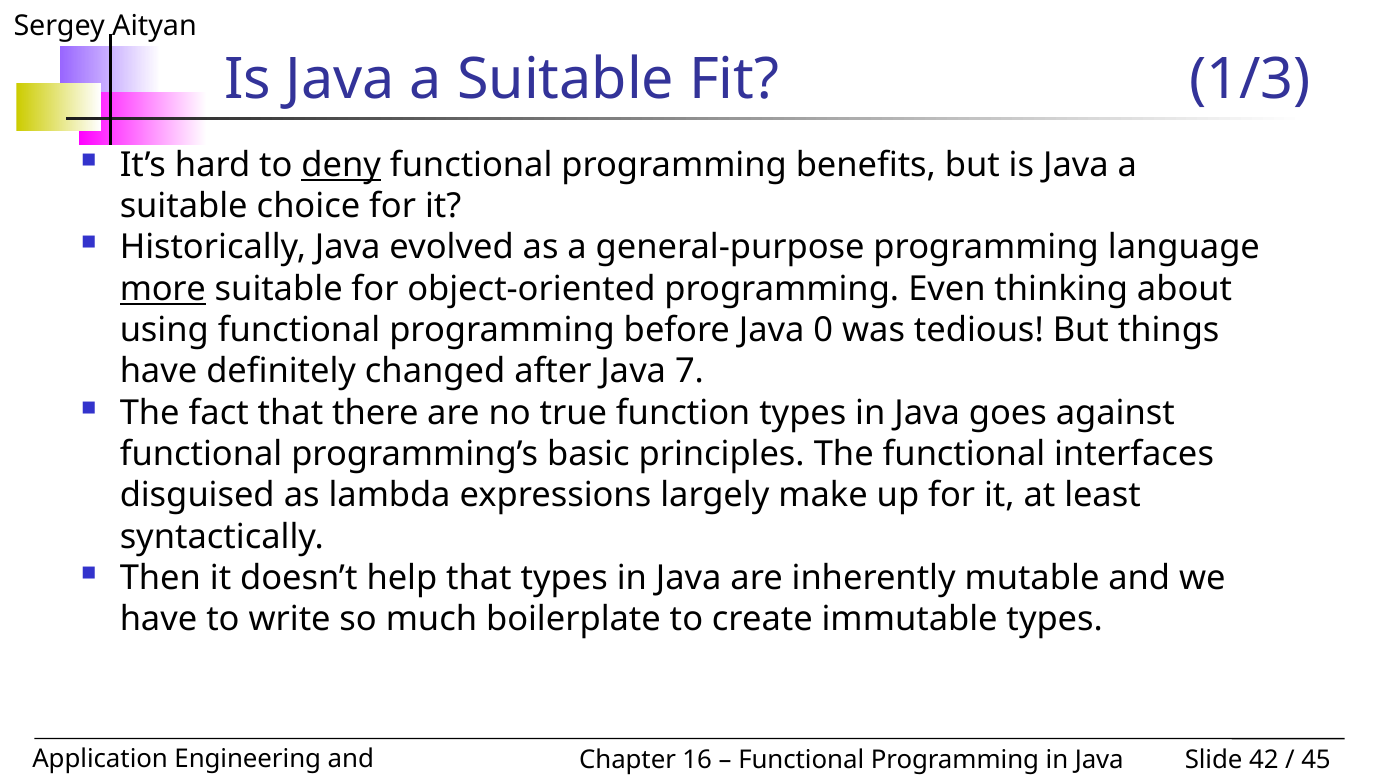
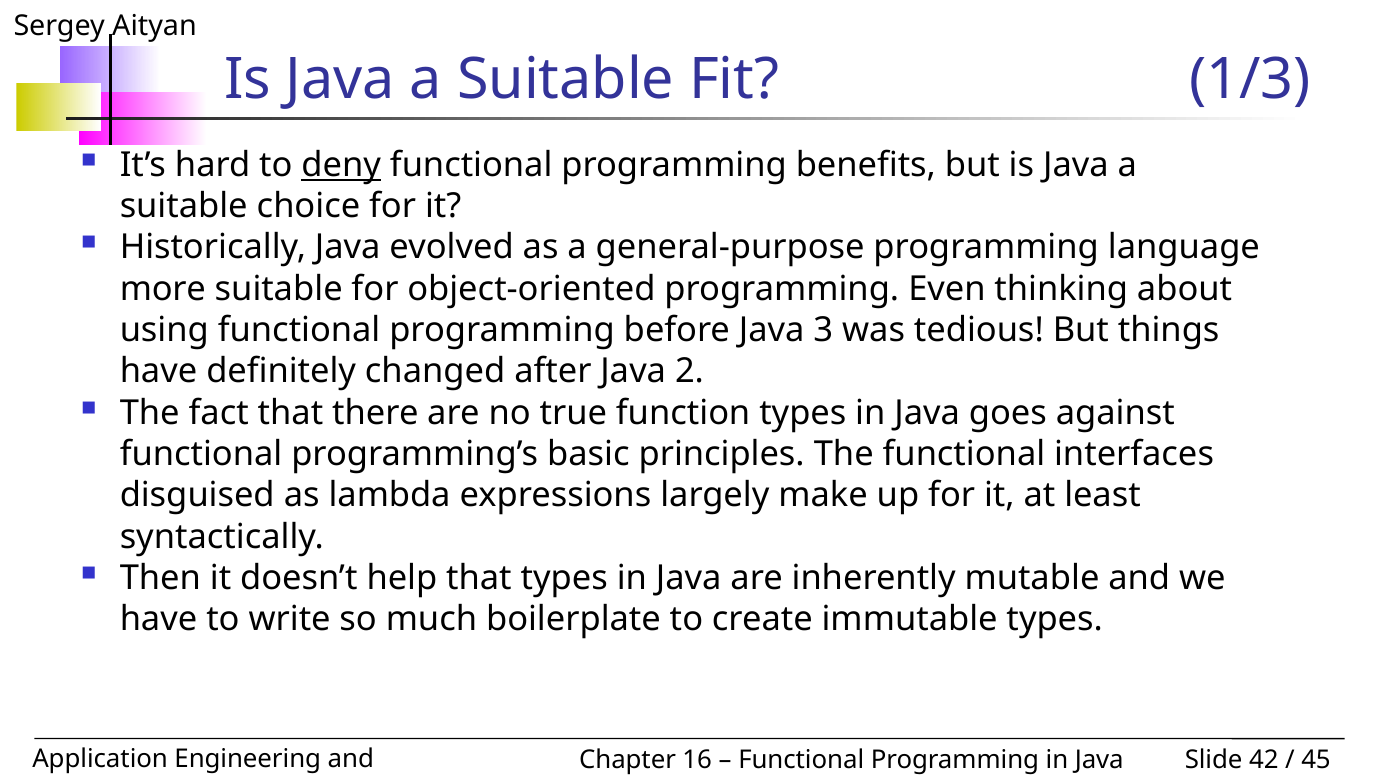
more underline: present -> none
0: 0 -> 3
7: 7 -> 2
